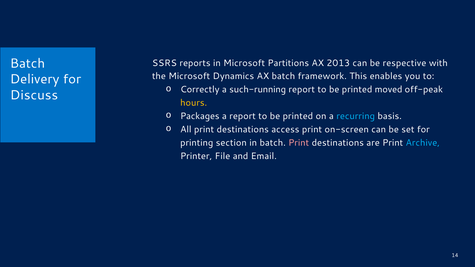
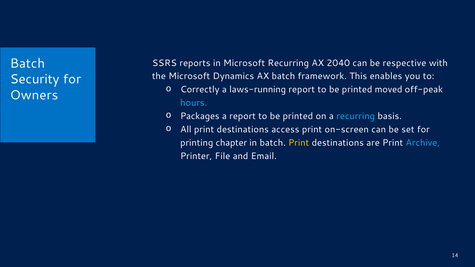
Microsoft Partitions: Partitions -> Recurring
2013: 2013 -> 2040
Delivery: Delivery -> Security
such-running: such-running -> laws-running
Discuss: Discuss -> Owners
hours colour: yellow -> light blue
section: section -> chapter
Print at (299, 143) colour: pink -> yellow
